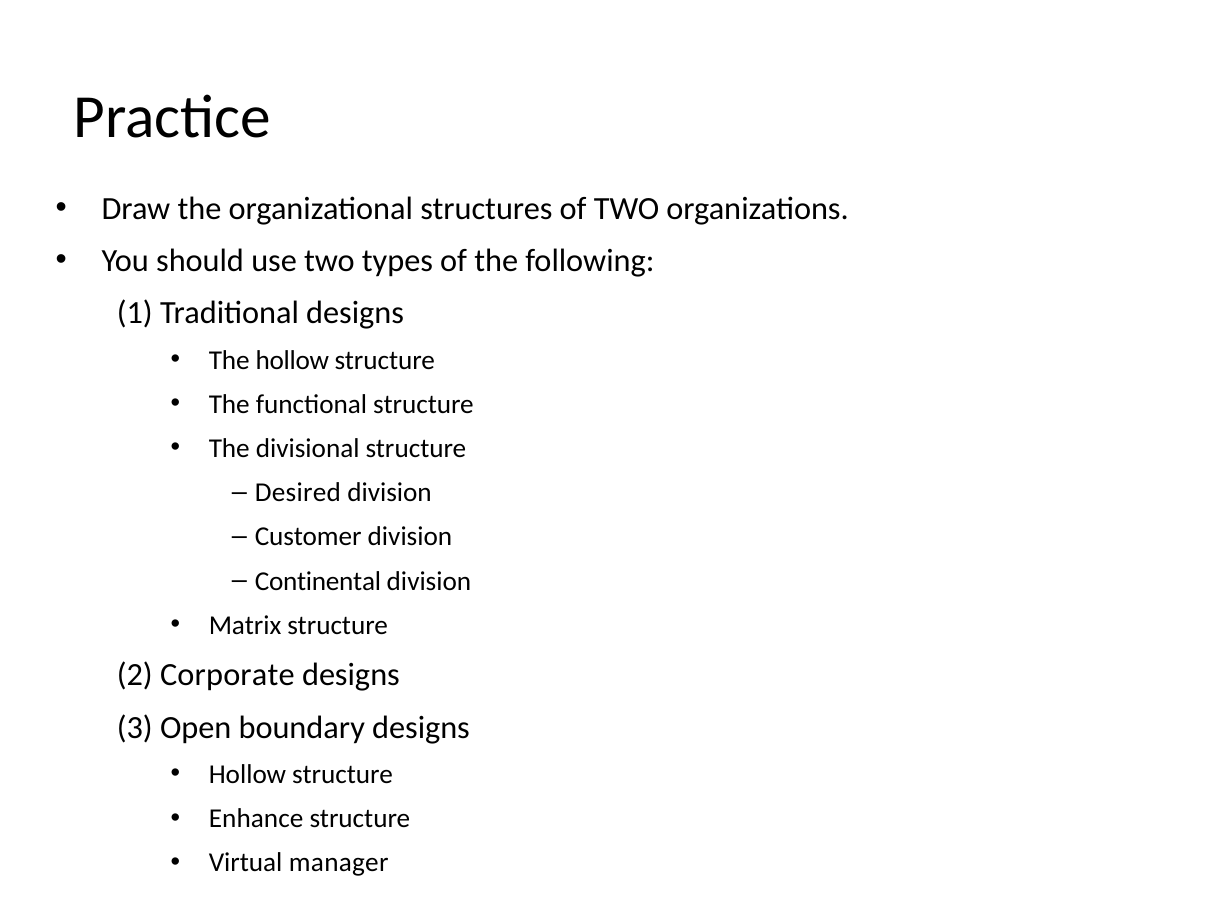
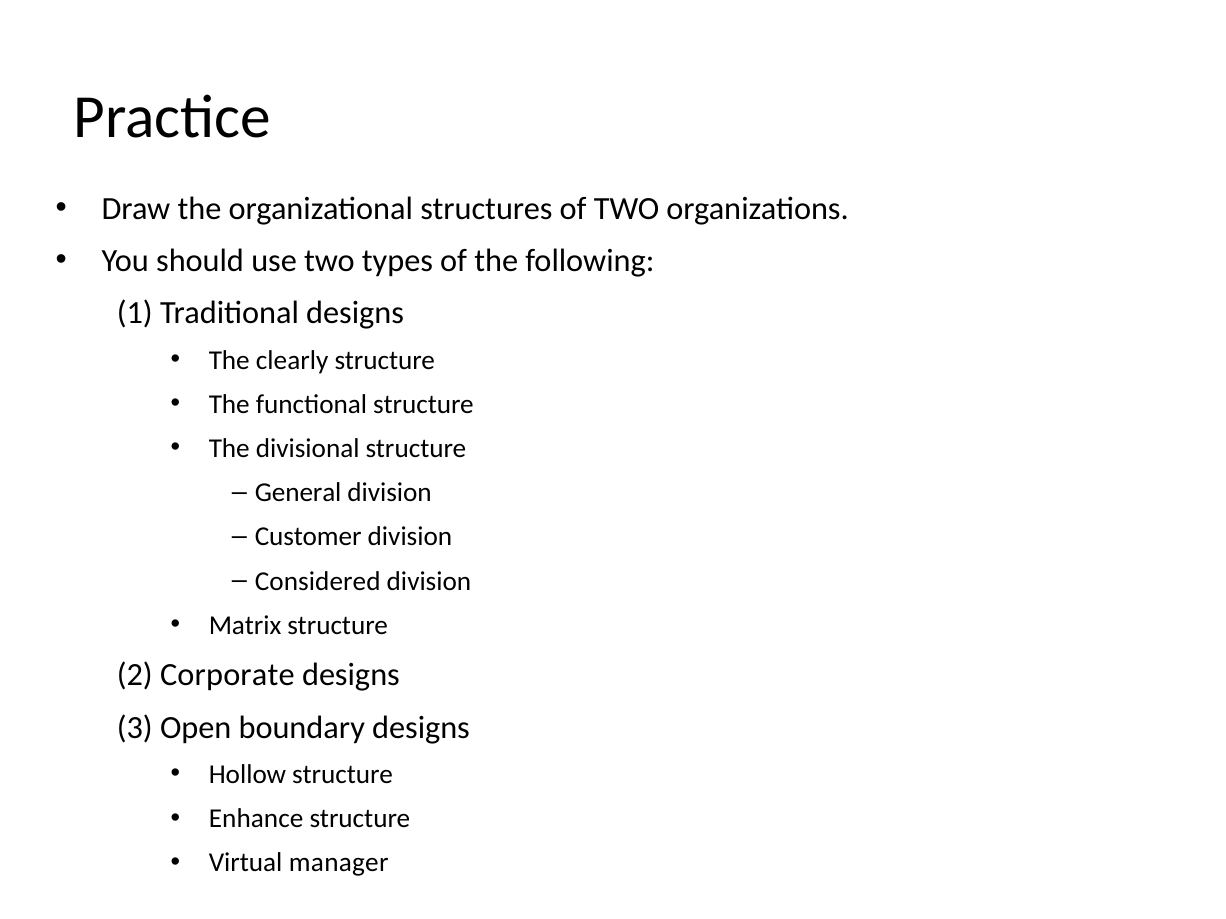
The hollow: hollow -> clearly
Desired: Desired -> General
Continental: Continental -> Considered
